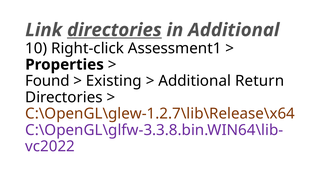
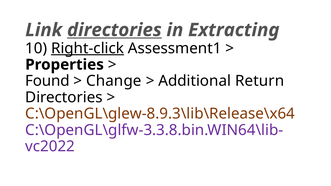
in Additional: Additional -> Extracting
Right-click underline: none -> present
Existing: Existing -> Change
C:\OpenGL\glew-1.2.7\lib\Release\x64: C:\OpenGL\glew-1.2.7\lib\Release\x64 -> C:\OpenGL\glew-8.9.3\lib\Release\x64
